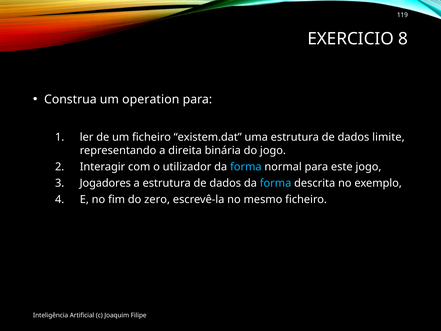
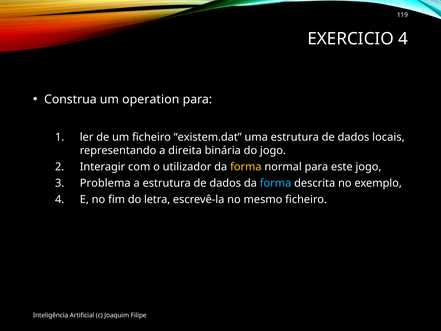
EXERCICIO 8: 8 -> 4
limite: limite -> locais
forma at (246, 167) colour: light blue -> yellow
Jogadores: Jogadores -> Problema
zero: zero -> letra
